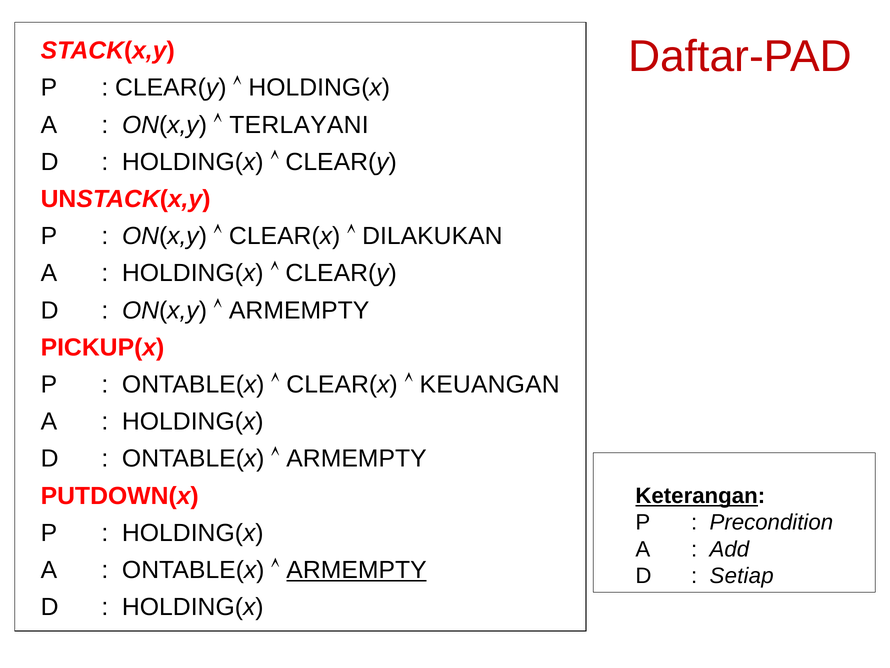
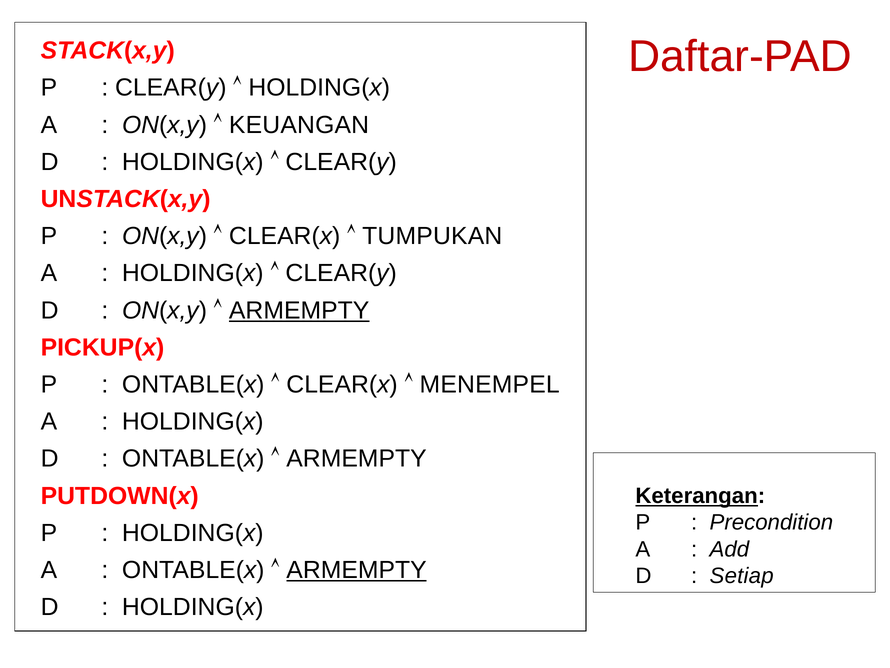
TERLAYANI: TERLAYANI -> KEUANGAN
DILAKUKAN: DILAKUKAN -> TUMPUKAN
ARMEMPTY at (299, 310) underline: none -> present
KEUANGAN: KEUANGAN -> MENEMPEL
